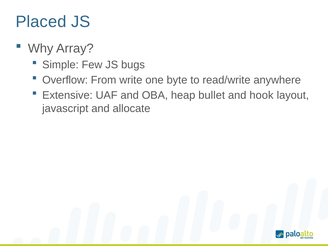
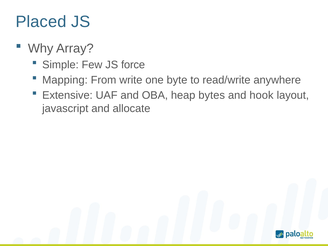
bugs: bugs -> force
Overflow: Overflow -> Mapping
bullet: bullet -> bytes
